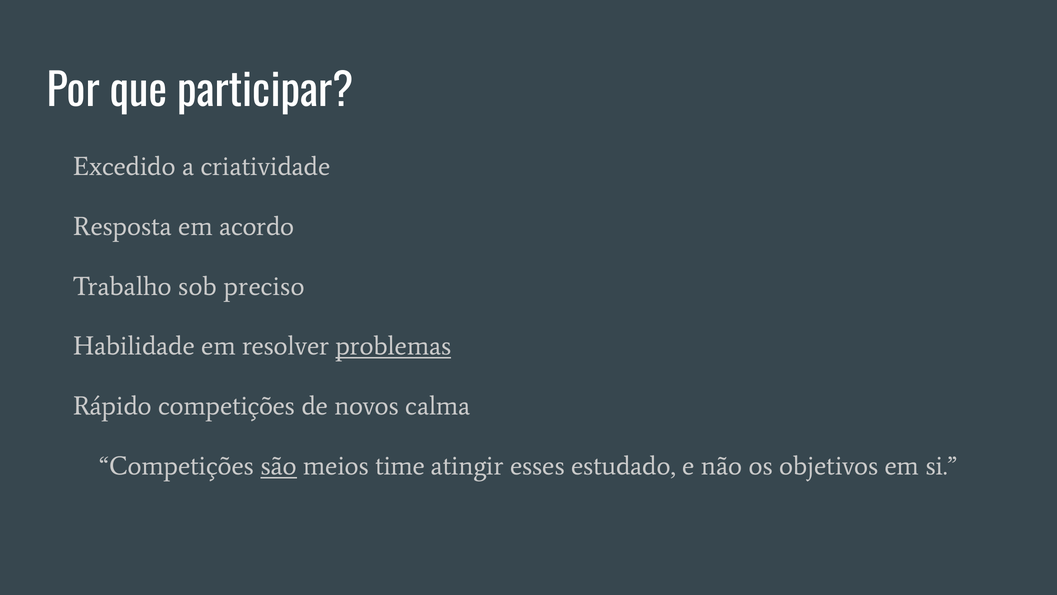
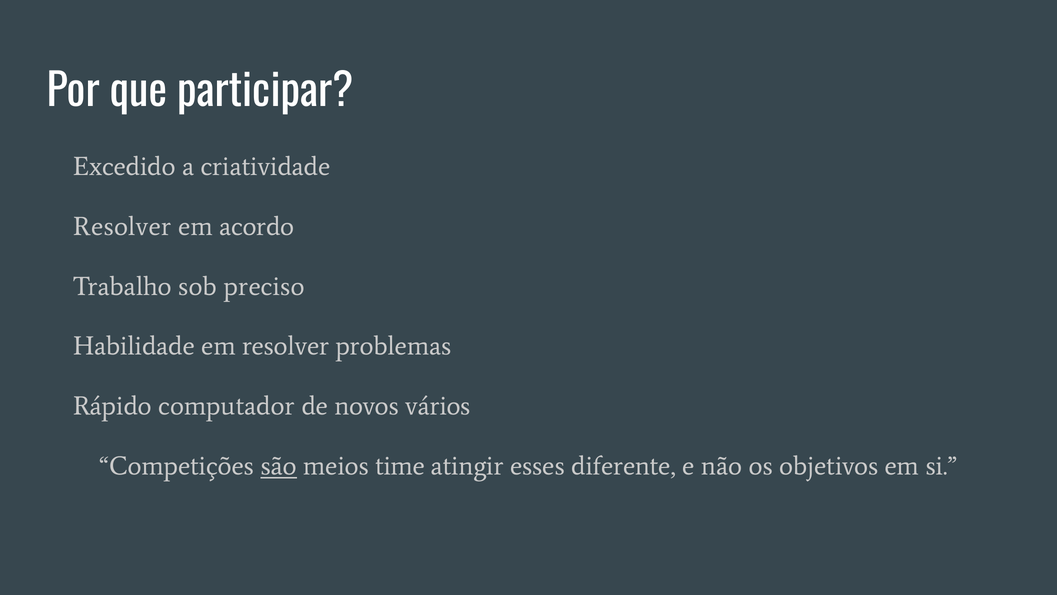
Resposta at (122, 226): Resposta -> Resolver
problemas underline: present -> none
Rápido competições: competições -> computador
calma: calma -> vários
estudado: estudado -> diferente
